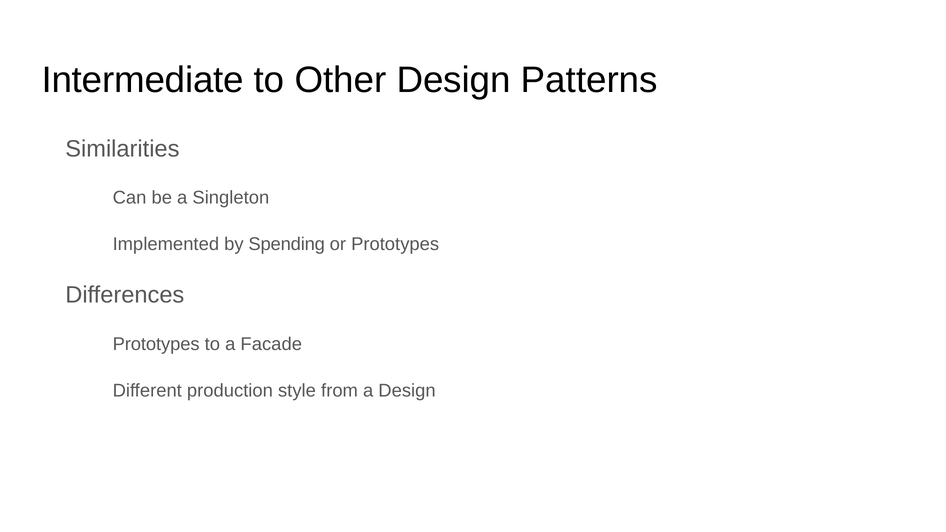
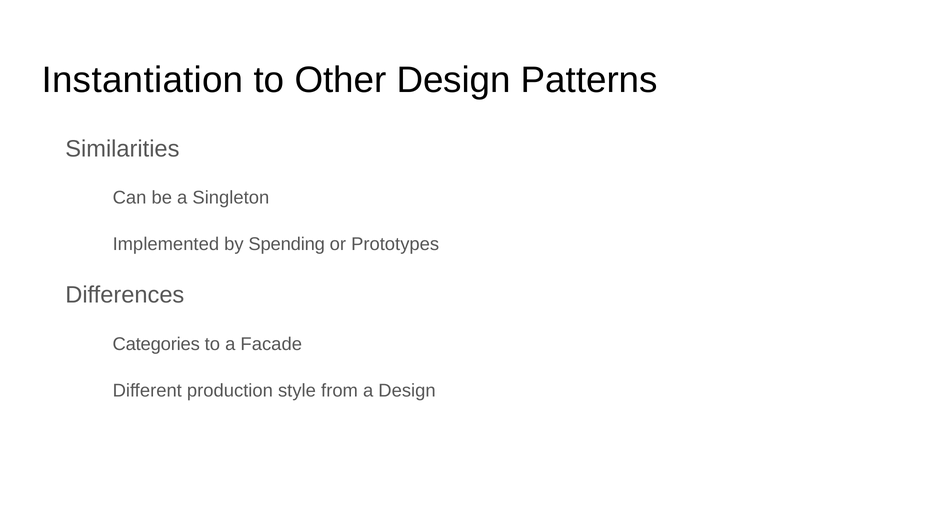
Intermediate: Intermediate -> Instantiation
Prototypes at (156, 344): Prototypes -> Categories
